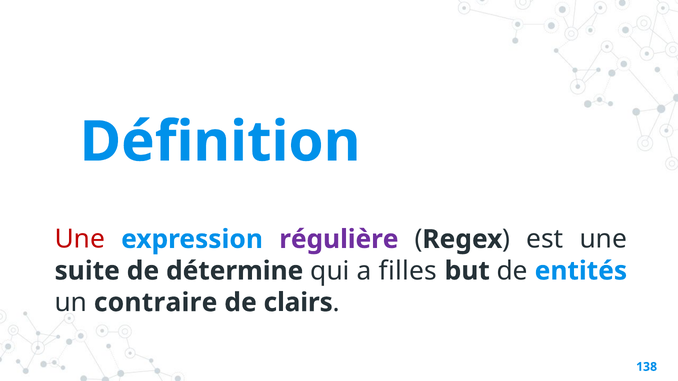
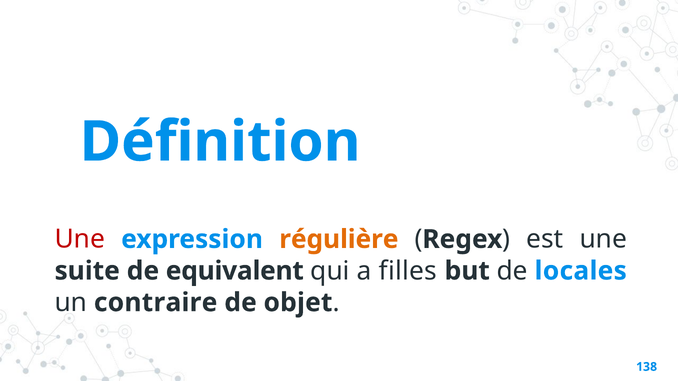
régulière colour: purple -> orange
détermine: détermine -> equivalent
entités: entités -> locales
clairs: clairs -> objet
